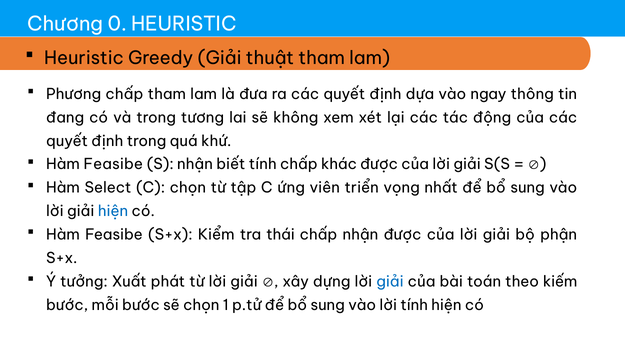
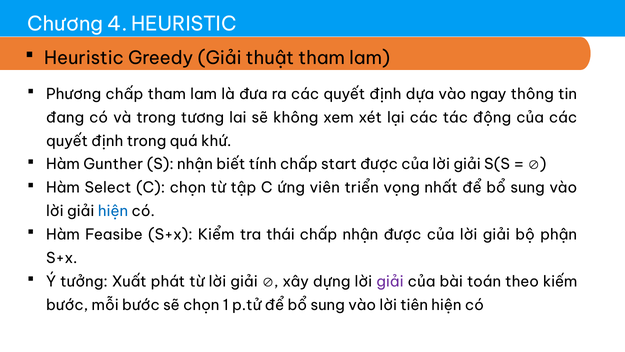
0: 0 -> 4
Feasibe at (113, 164): Feasibe -> Gunther
khác: khác -> start
giải at (390, 282) colour: blue -> purple
lời tính: tính -> tiên
